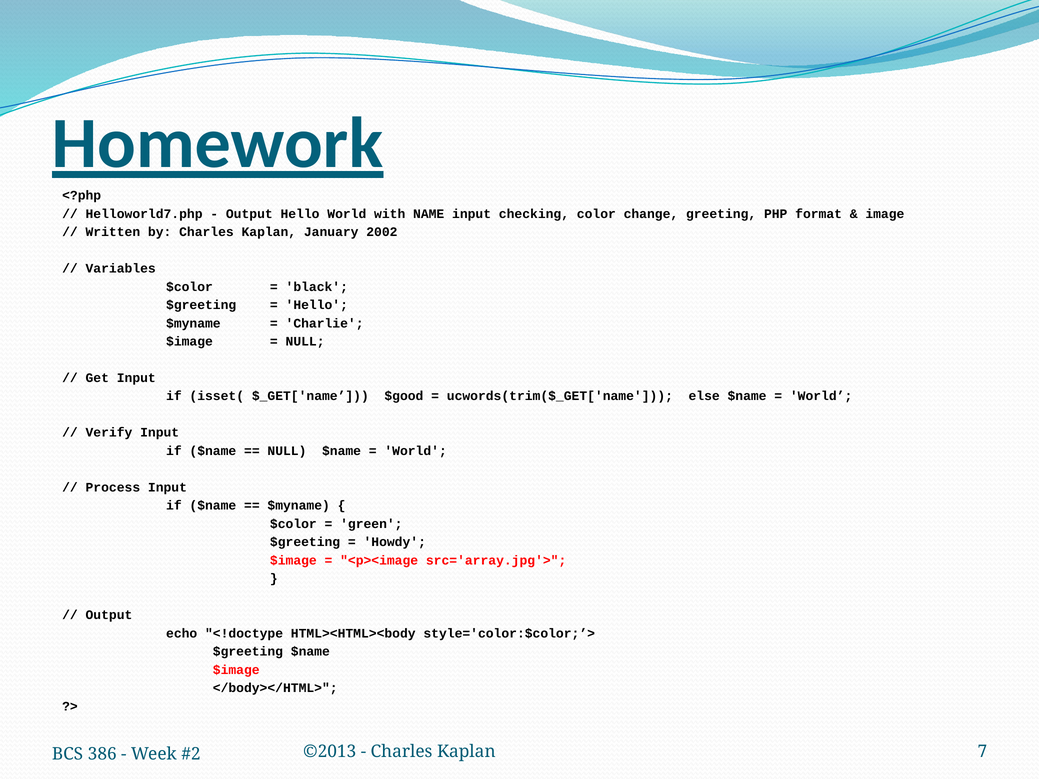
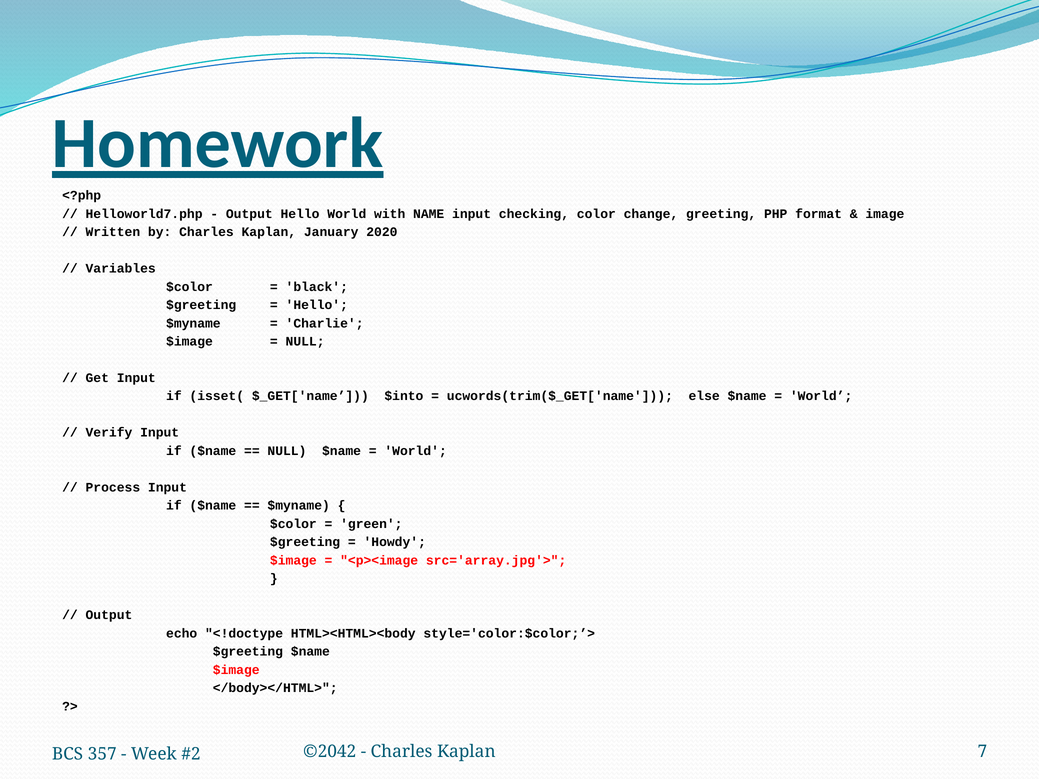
2002: 2002 -> 2020
$good: $good -> $into
©2013: ©2013 -> ©2042
386: 386 -> 357
